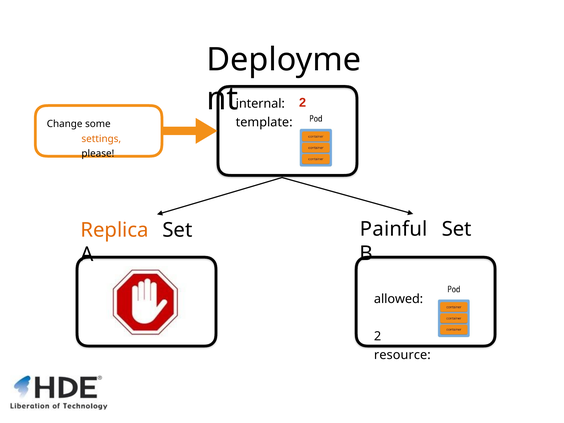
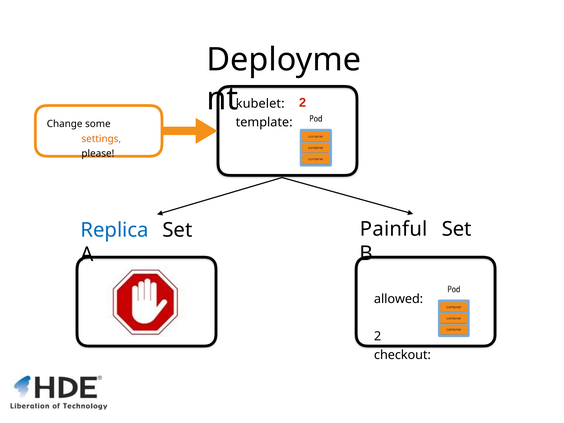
internal: internal -> kubelet
Replica colour: orange -> blue
resource: resource -> checkout
